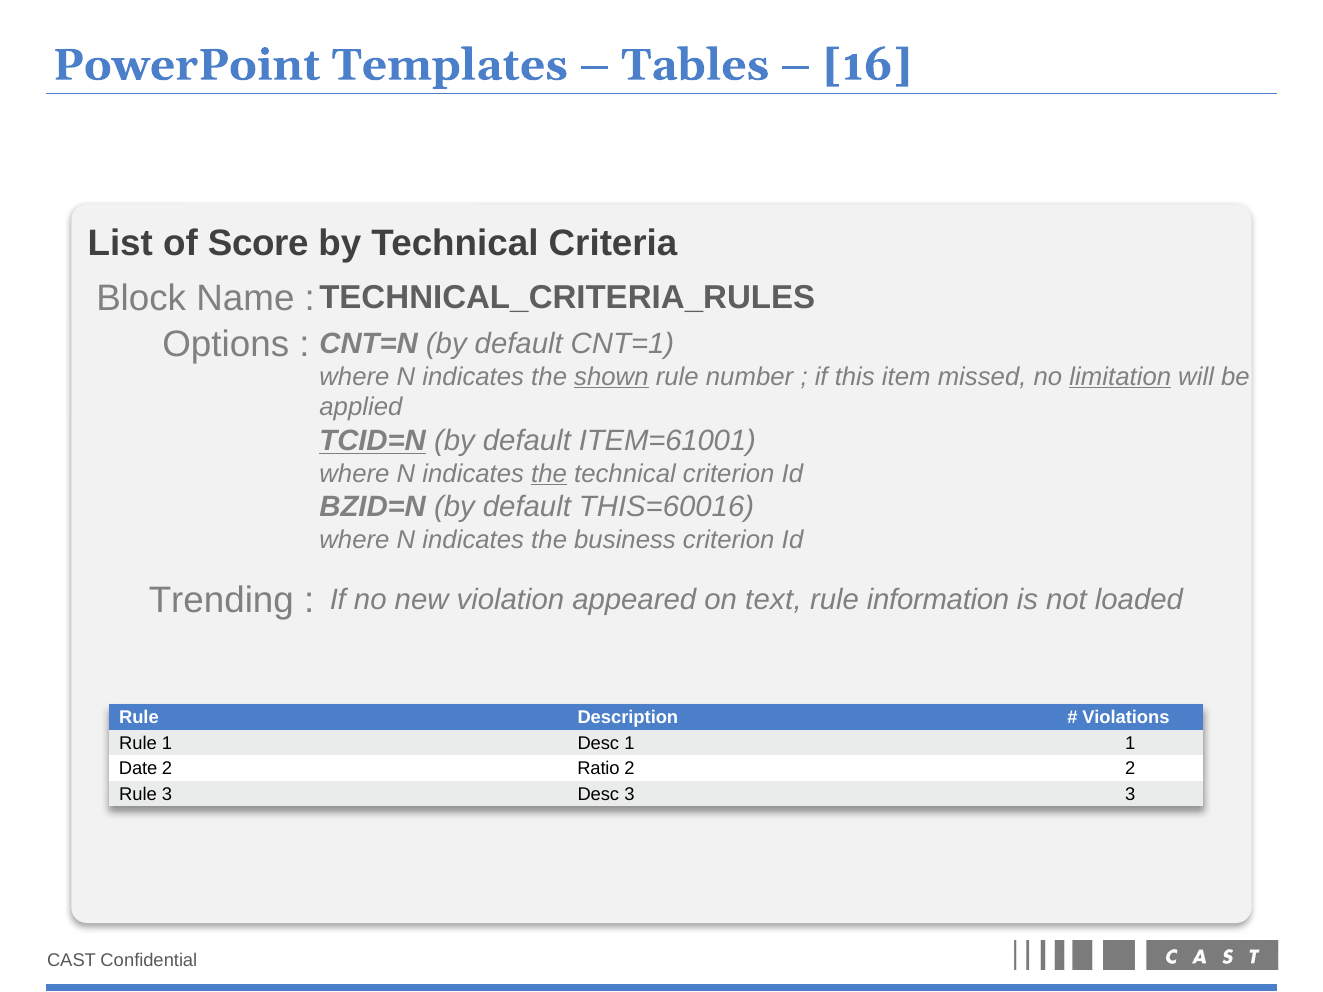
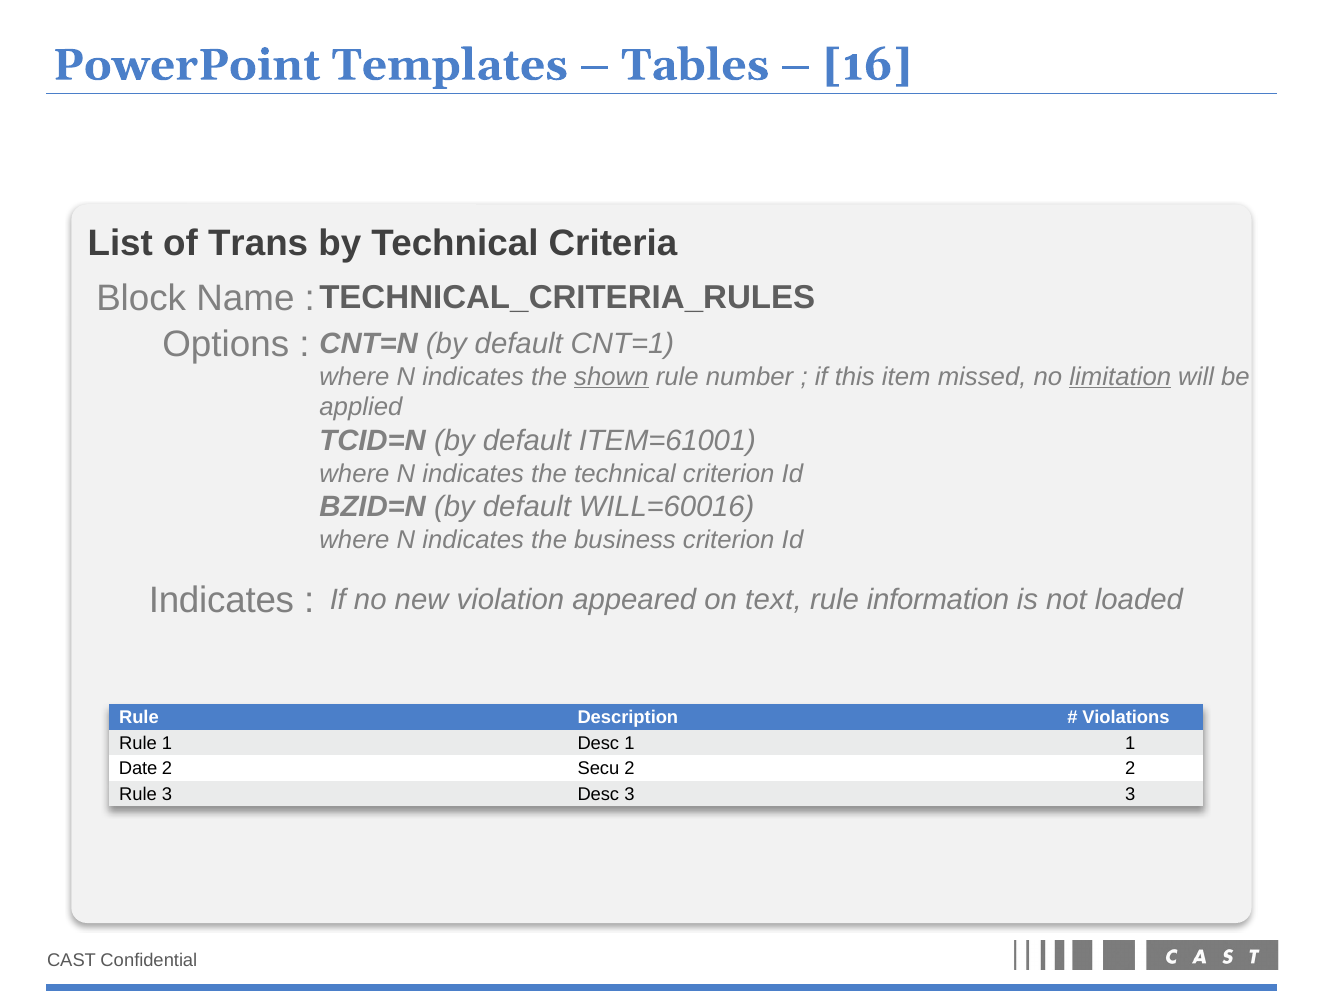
Score: Score -> Trans
TCID=N underline: present -> none
the at (549, 474) underline: present -> none
THIS=60016: THIS=60016 -> WILL=60016
Trending at (221, 600): Trending -> Indicates
Ratio: Ratio -> Secu
